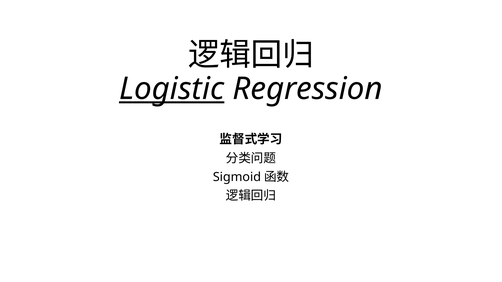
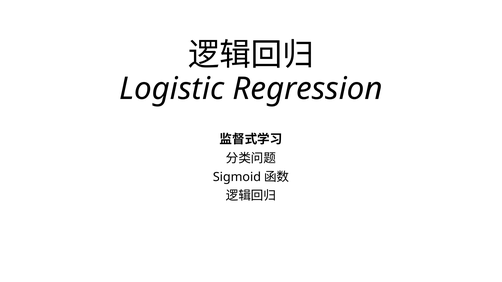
Logistic underline: present -> none
